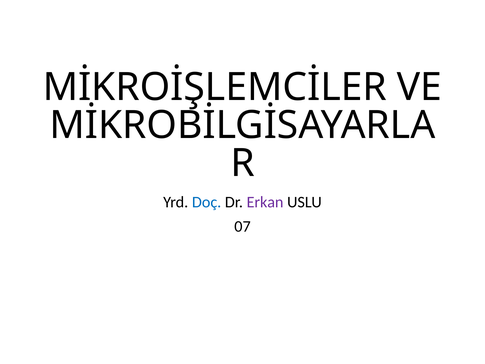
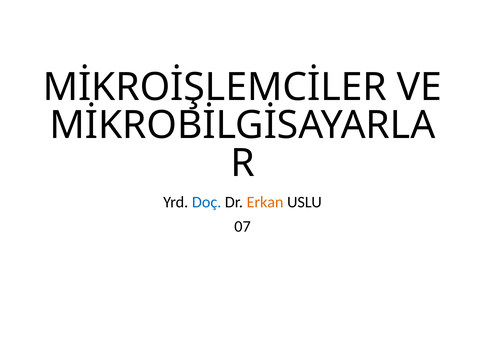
Erkan colour: purple -> orange
